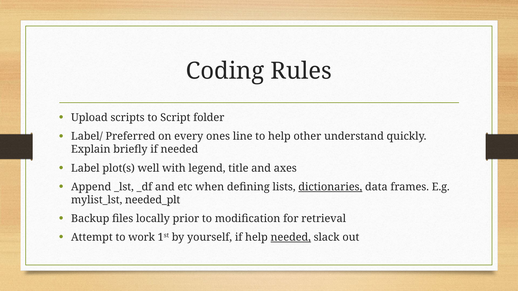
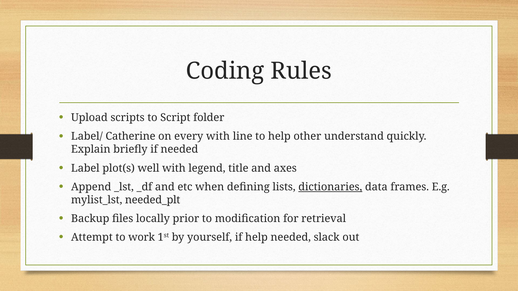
Preferred: Preferred -> Catherine
every ones: ones -> with
needed at (291, 238) underline: present -> none
